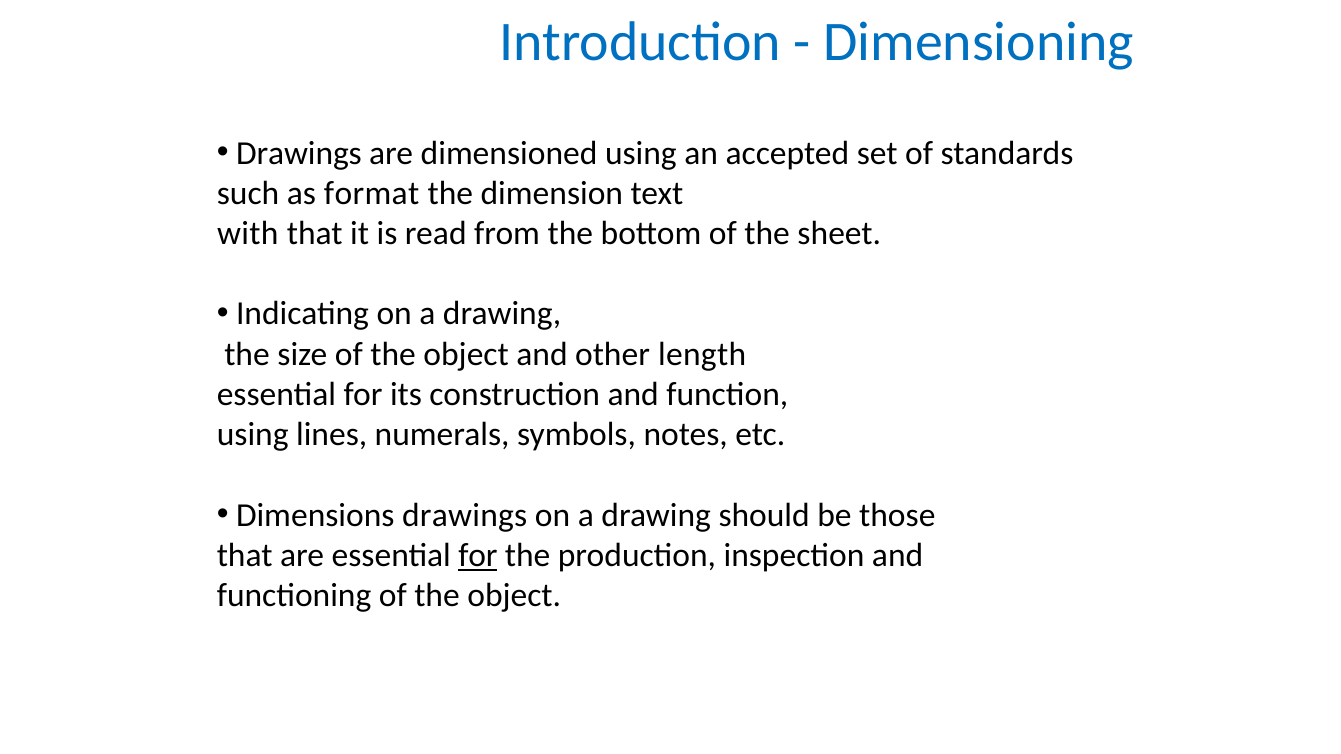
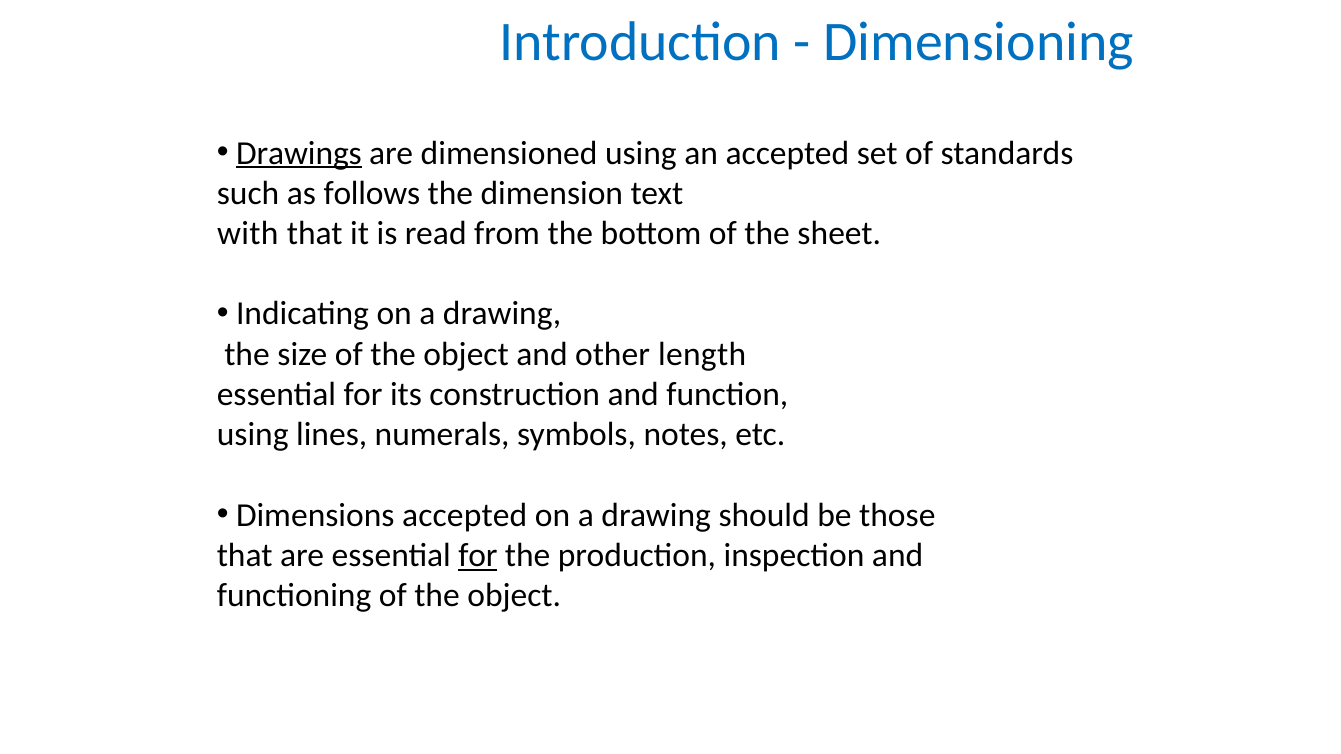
Drawings at (299, 153) underline: none -> present
format: format -> follows
Dimensions drawings: drawings -> accepted
